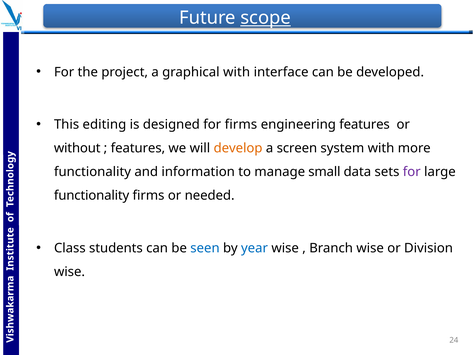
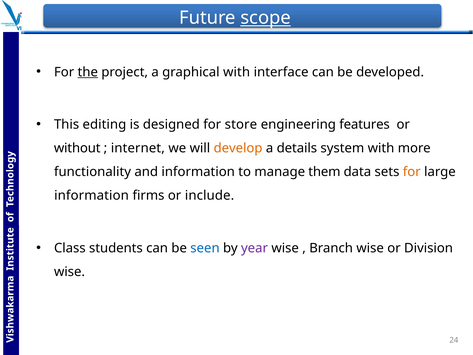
the underline: none -> present
for firms: firms -> store
features at (138, 148): features -> internet
screen: screen -> details
small: small -> them
for at (412, 172) colour: purple -> orange
functionality at (92, 195): functionality -> information
needed: needed -> include
year colour: blue -> purple
